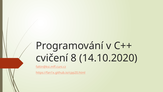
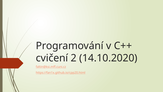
8: 8 -> 2
